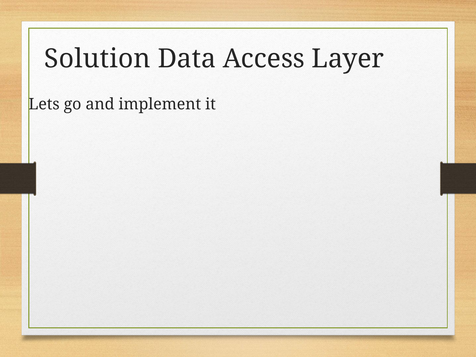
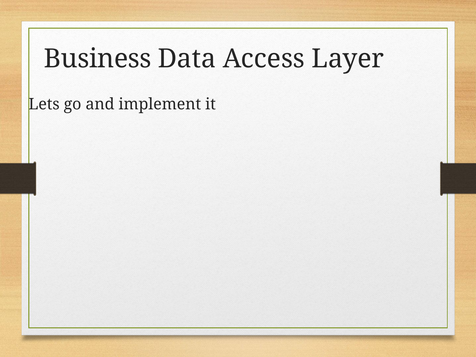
Solution: Solution -> Business
